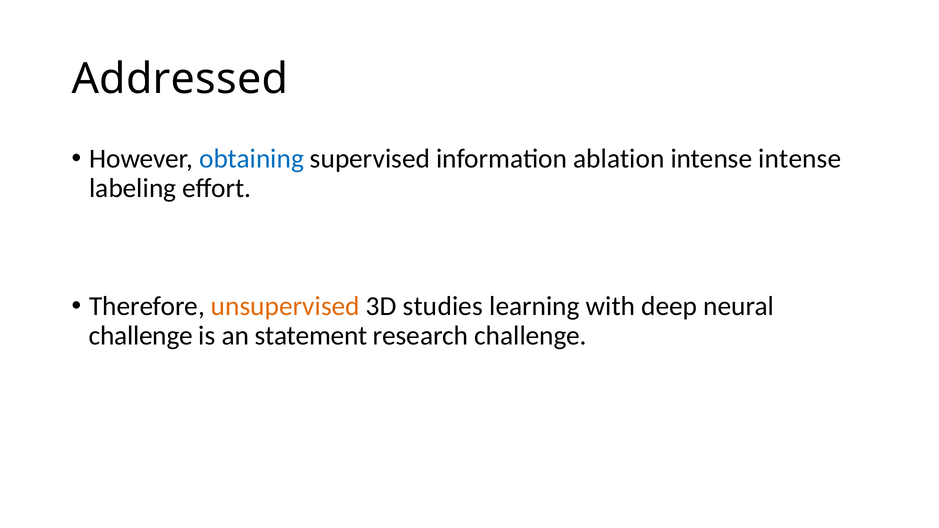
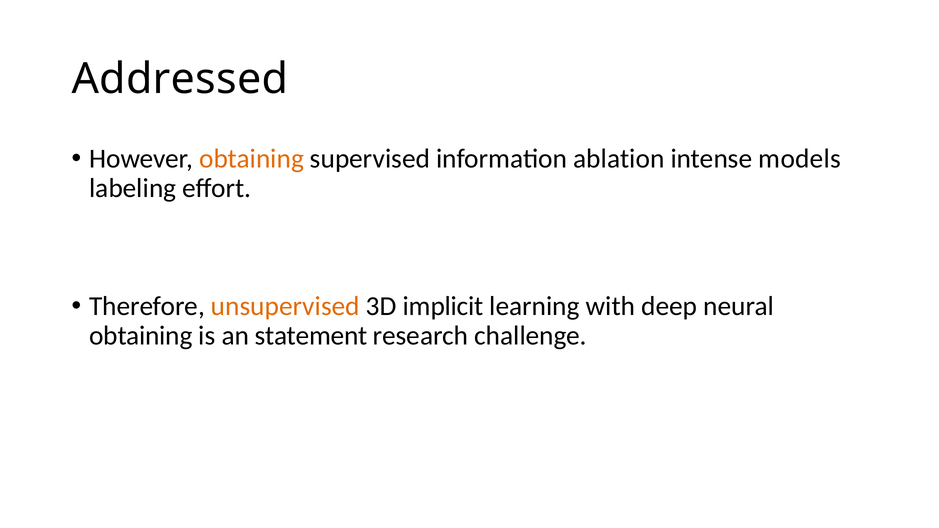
obtaining at (252, 159) colour: blue -> orange
intense intense: intense -> models
studies: studies -> implicit
challenge at (141, 336): challenge -> obtaining
